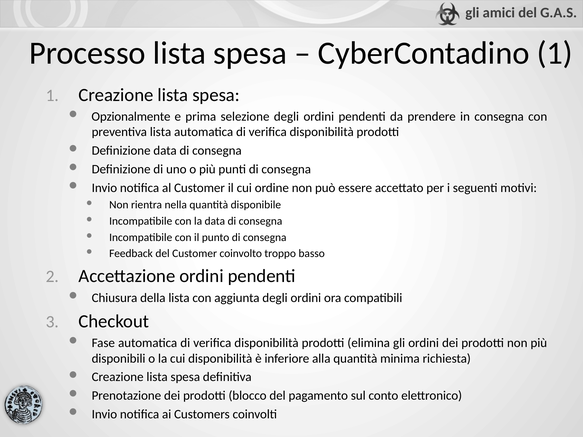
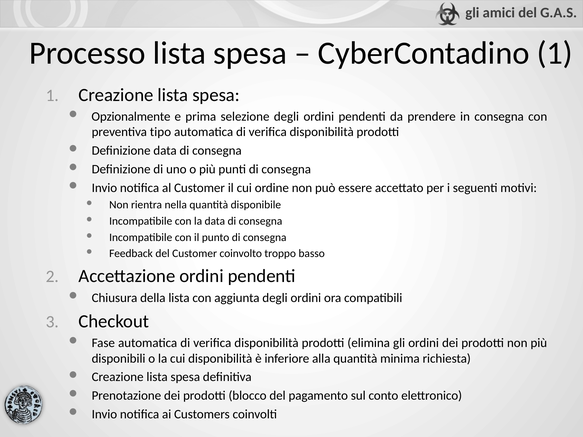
preventiva lista: lista -> tipo
